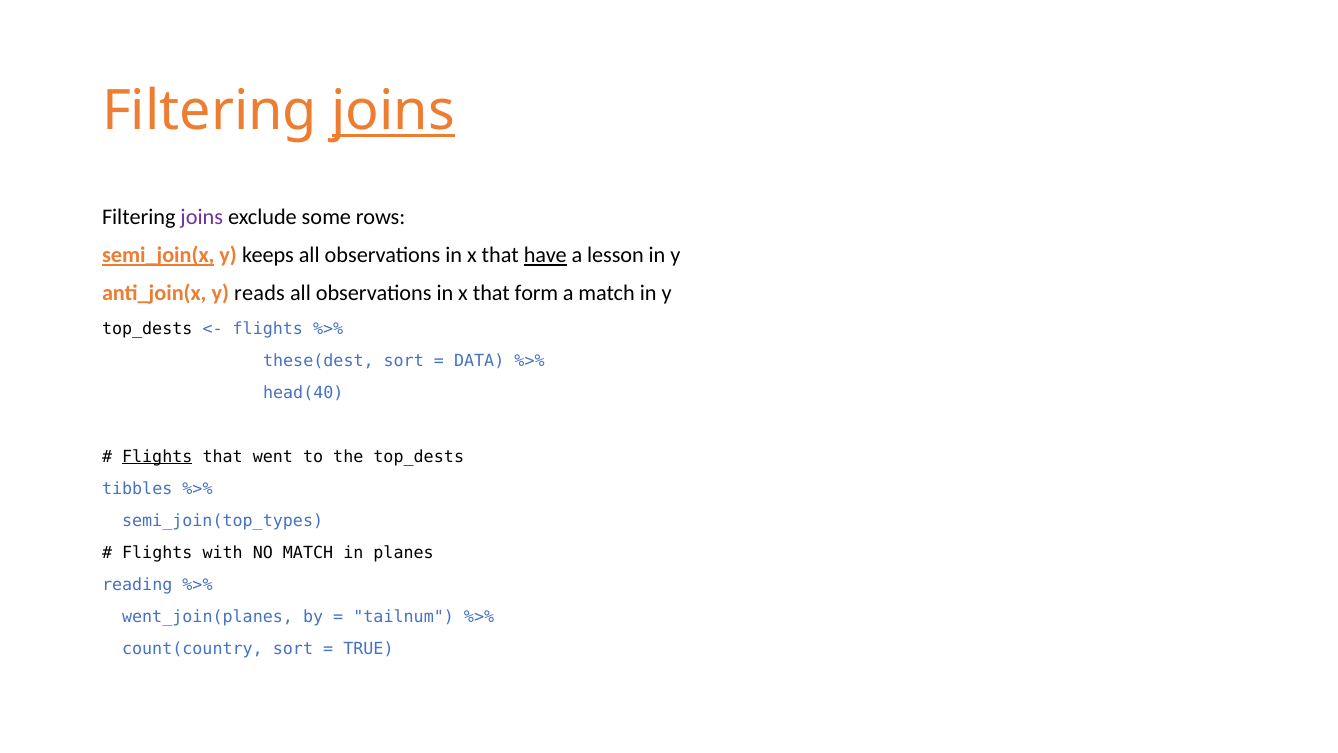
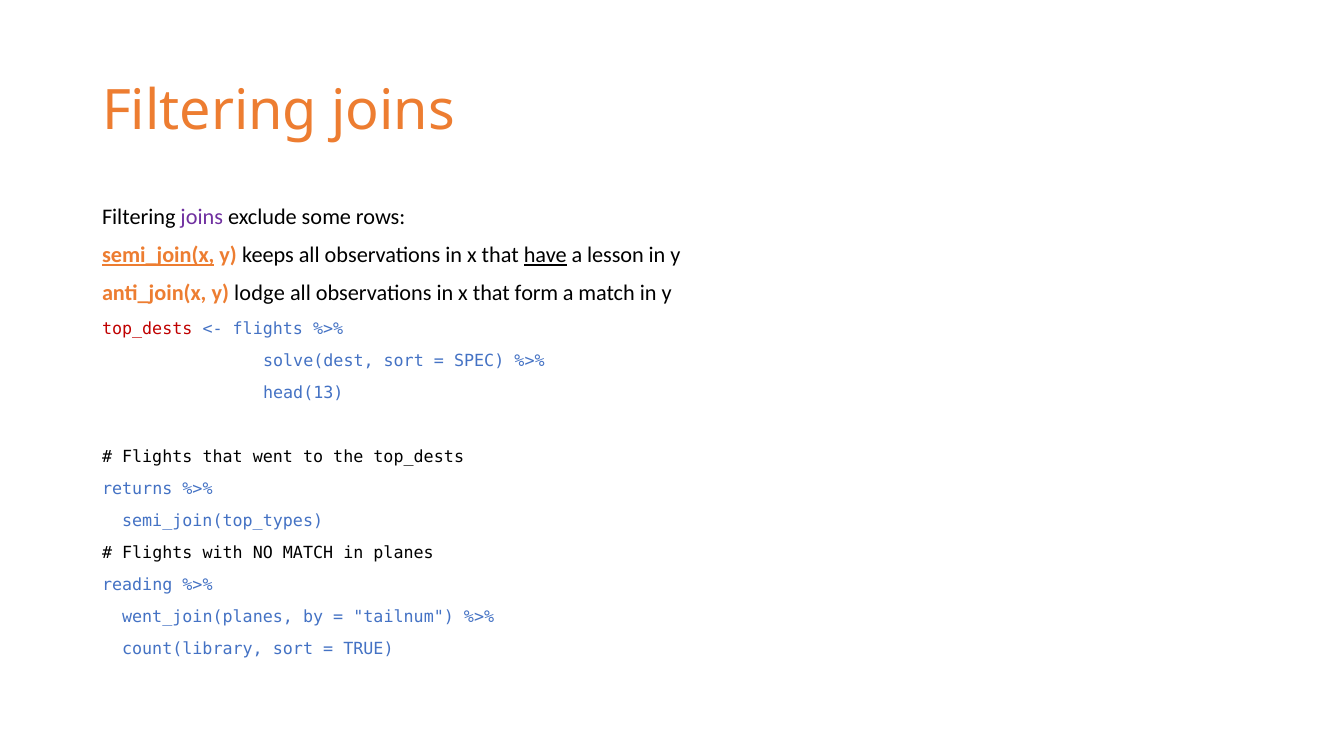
joins at (393, 111) underline: present -> none
reads: reads -> lodge
top_dests at (147, 328) colour: black -> red
these(dest: these(dest -> solve(dest
DATA: DATA -> SPEC
head(40: head(40 -> head(13
Flights at (157, 456) underline: present -> none
tibbles: tibbles -> returns
count(country: count(country -> count(library
